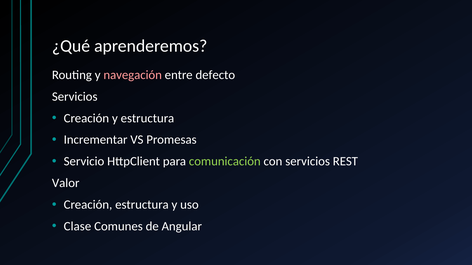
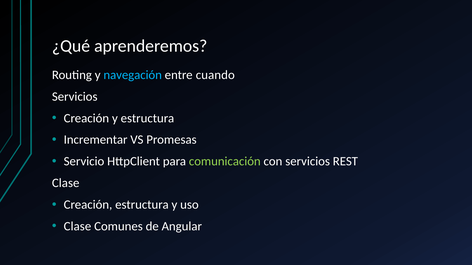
navegación colour: pink -> light blue
defecto: defecto -> cuando
Valor at (66, 183): Valor -> Clase
